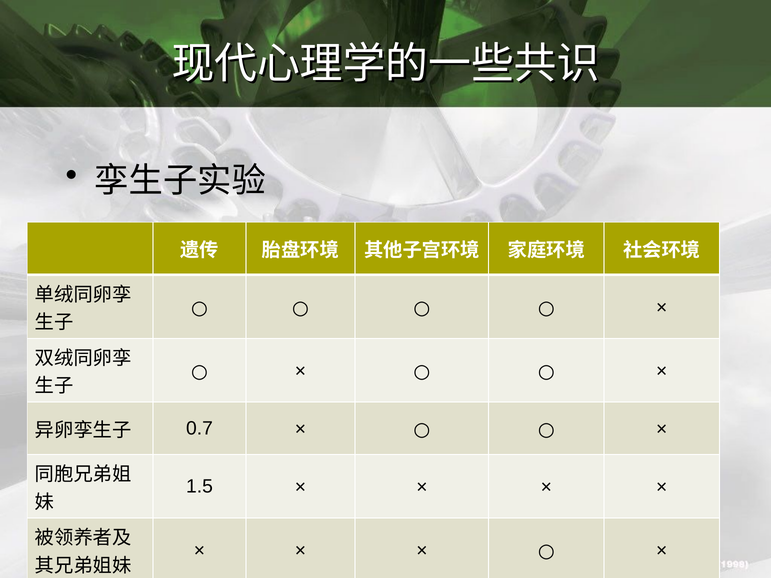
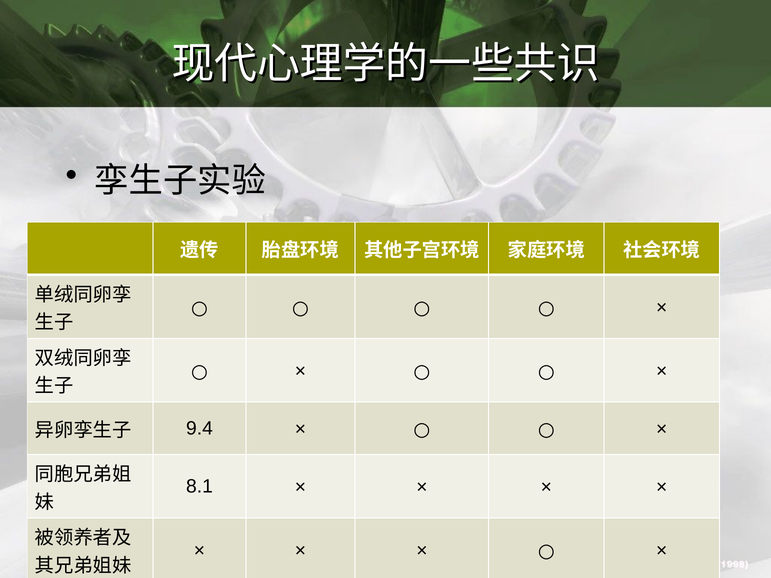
0.7: 0.7 -> 9.4
1.5: 1.5 -> 8.1
